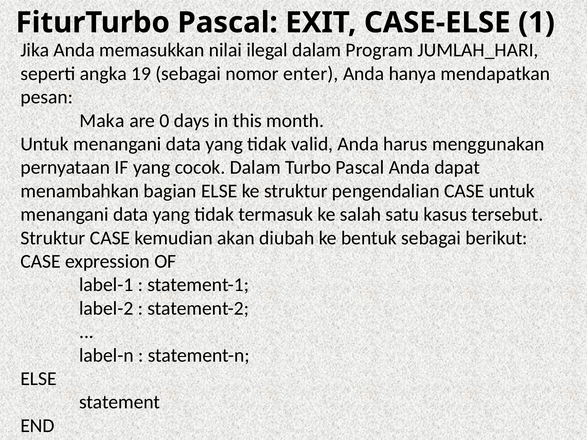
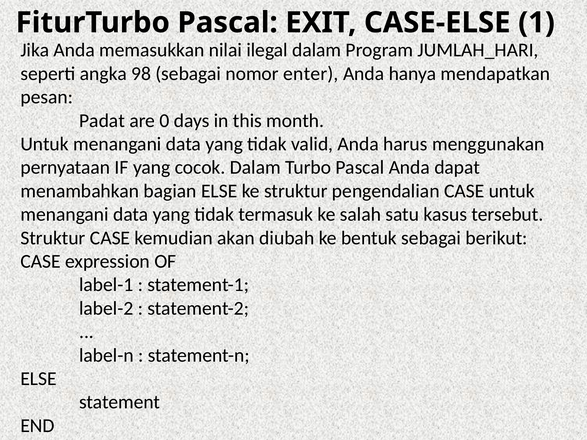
19: 19 -> 98
Maka: Maka -> Padat
